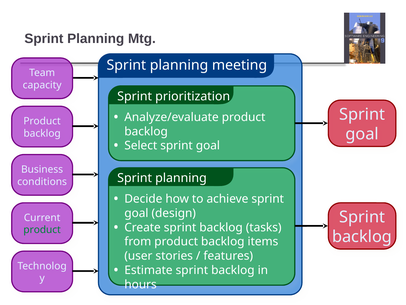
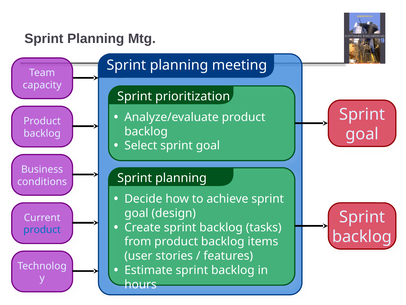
product at (42, 230) colour: green -> blue
